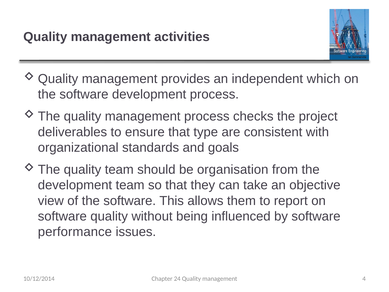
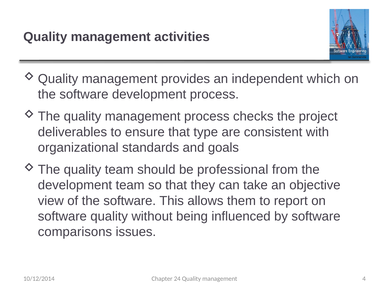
organisation: organisation -> professional
performance: performance -> comparisons
